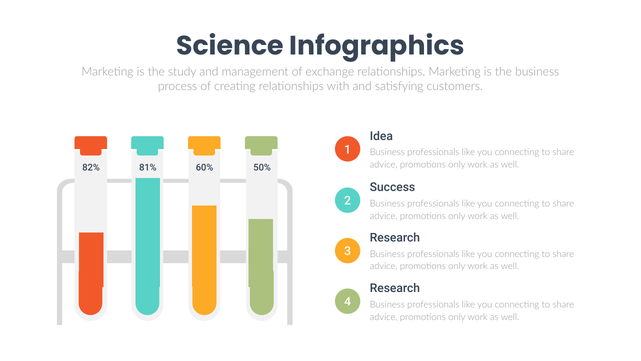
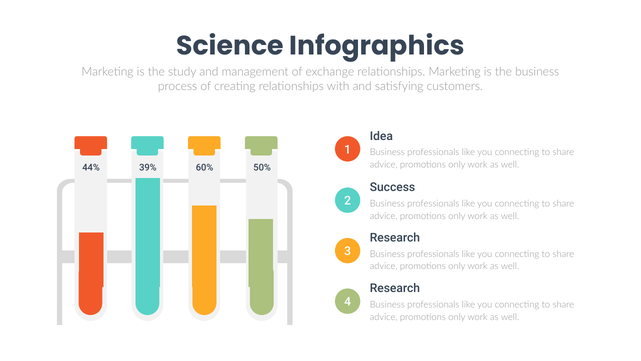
82%: 82% -> 44%
81%: 81% -> 39%
